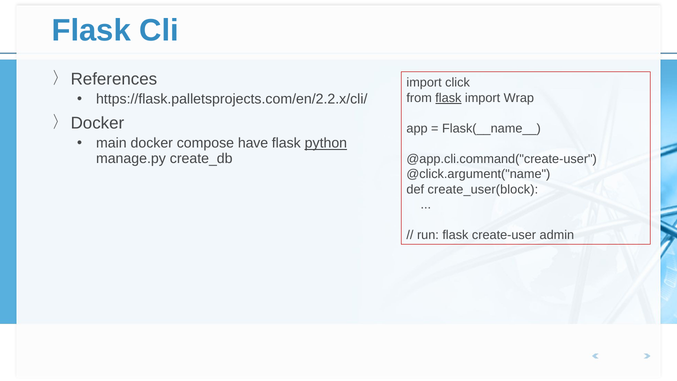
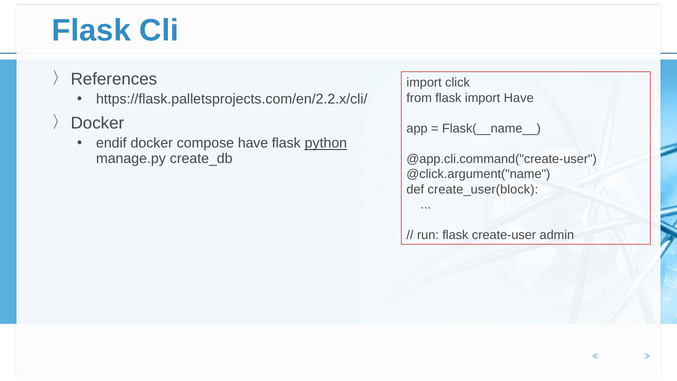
flask at (448, 98) underline: present -> none
import Wrap: Wrap -> Have
main: main -> endif
